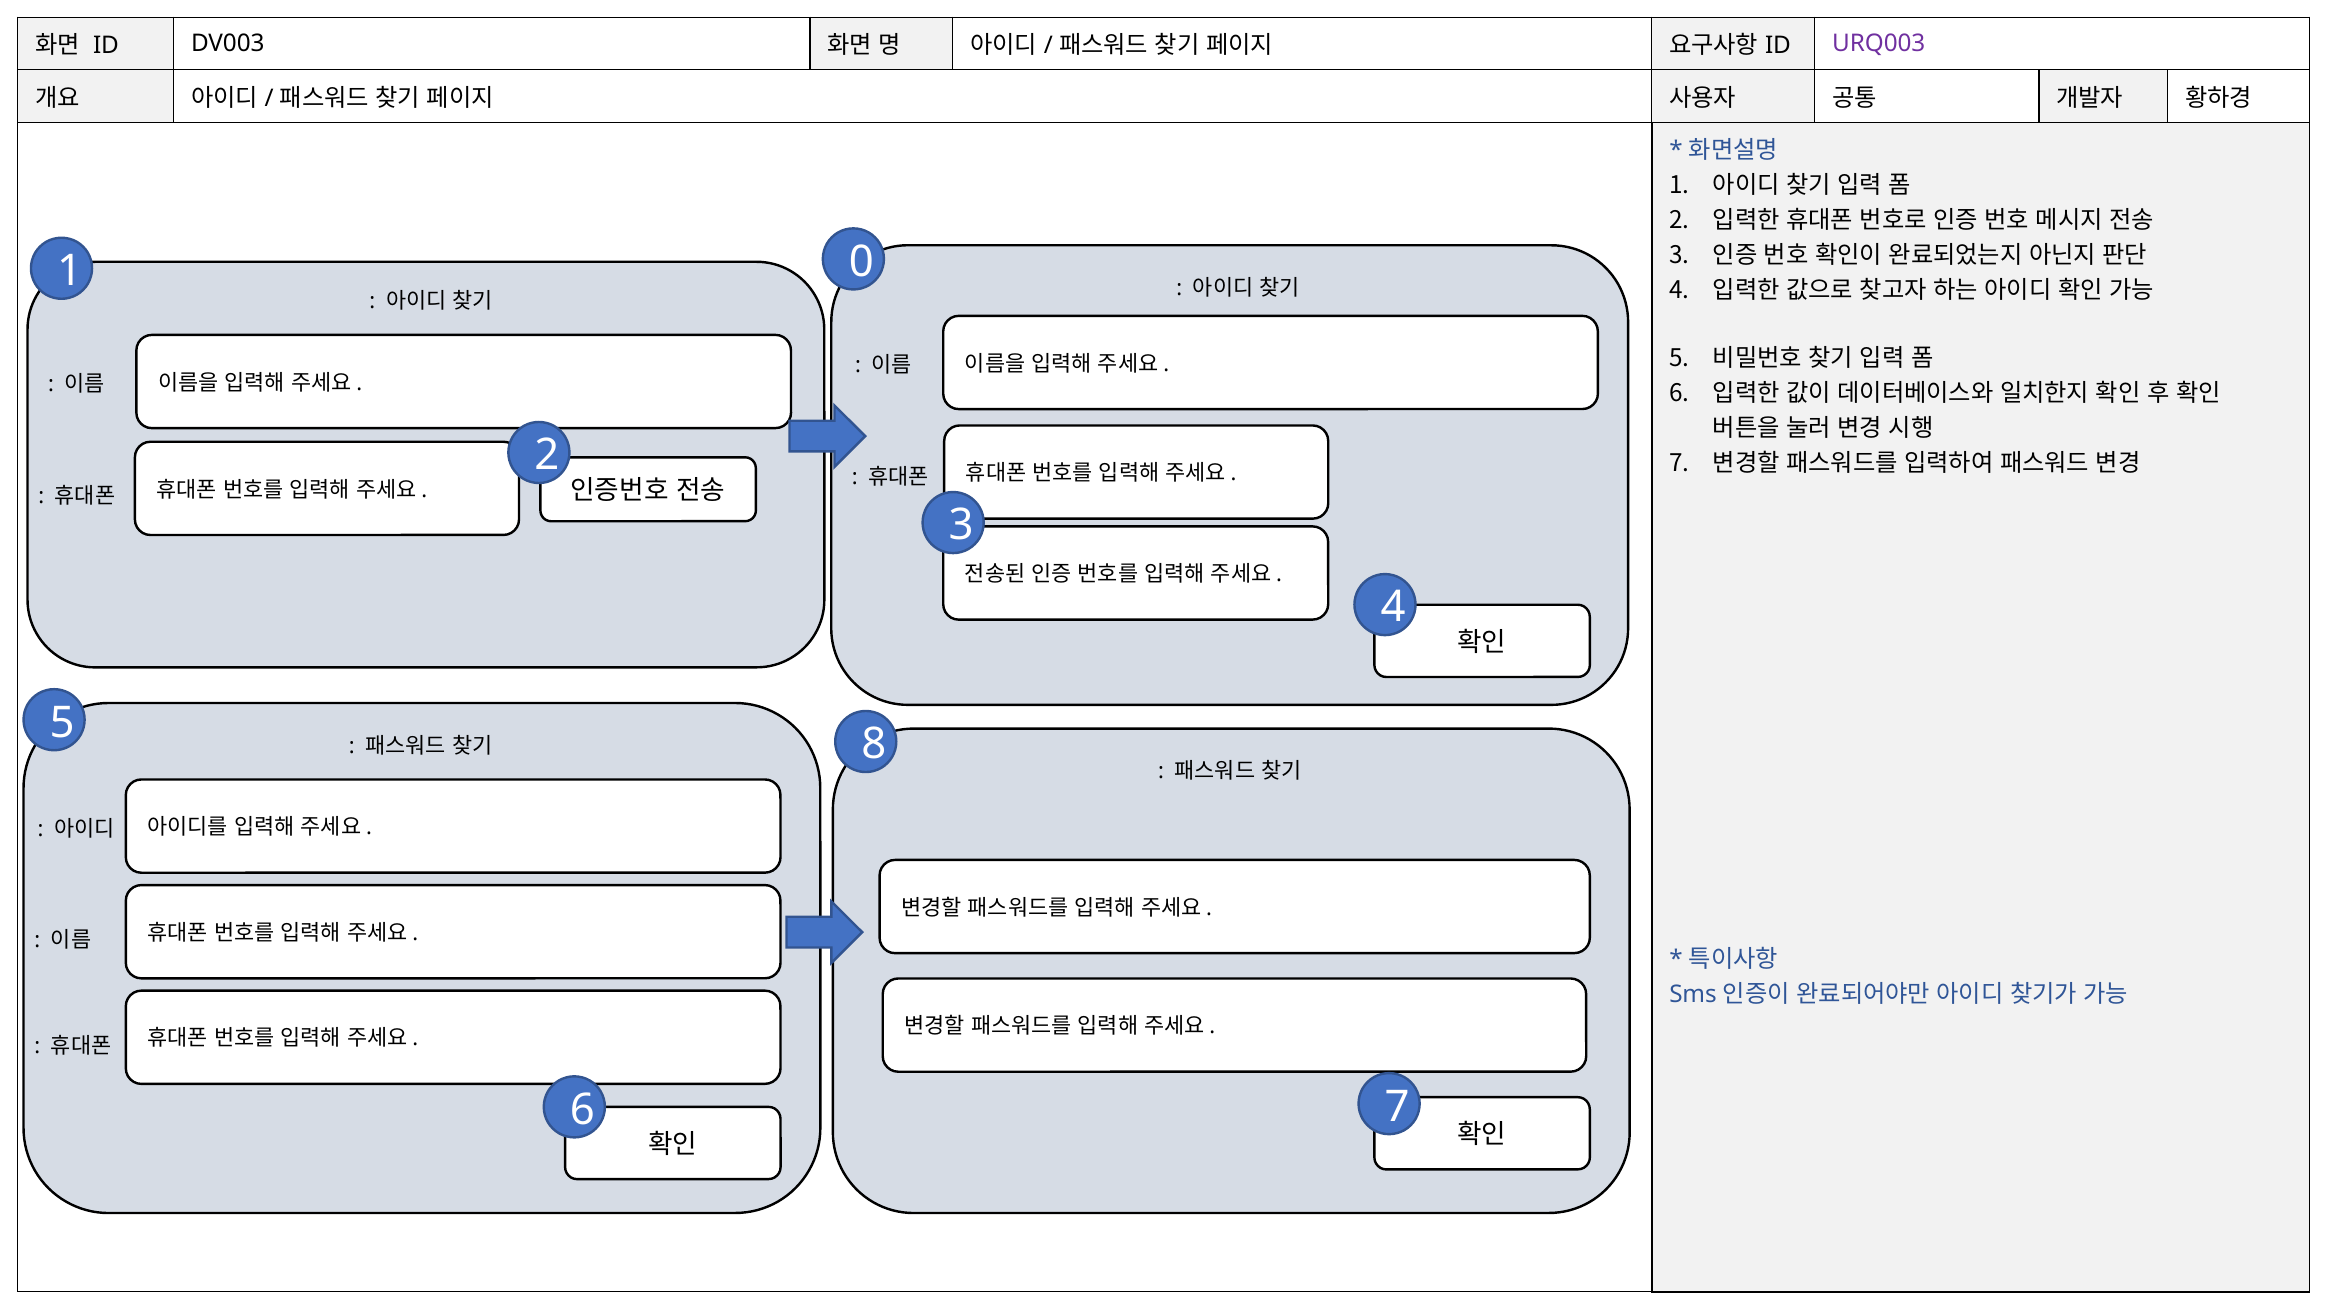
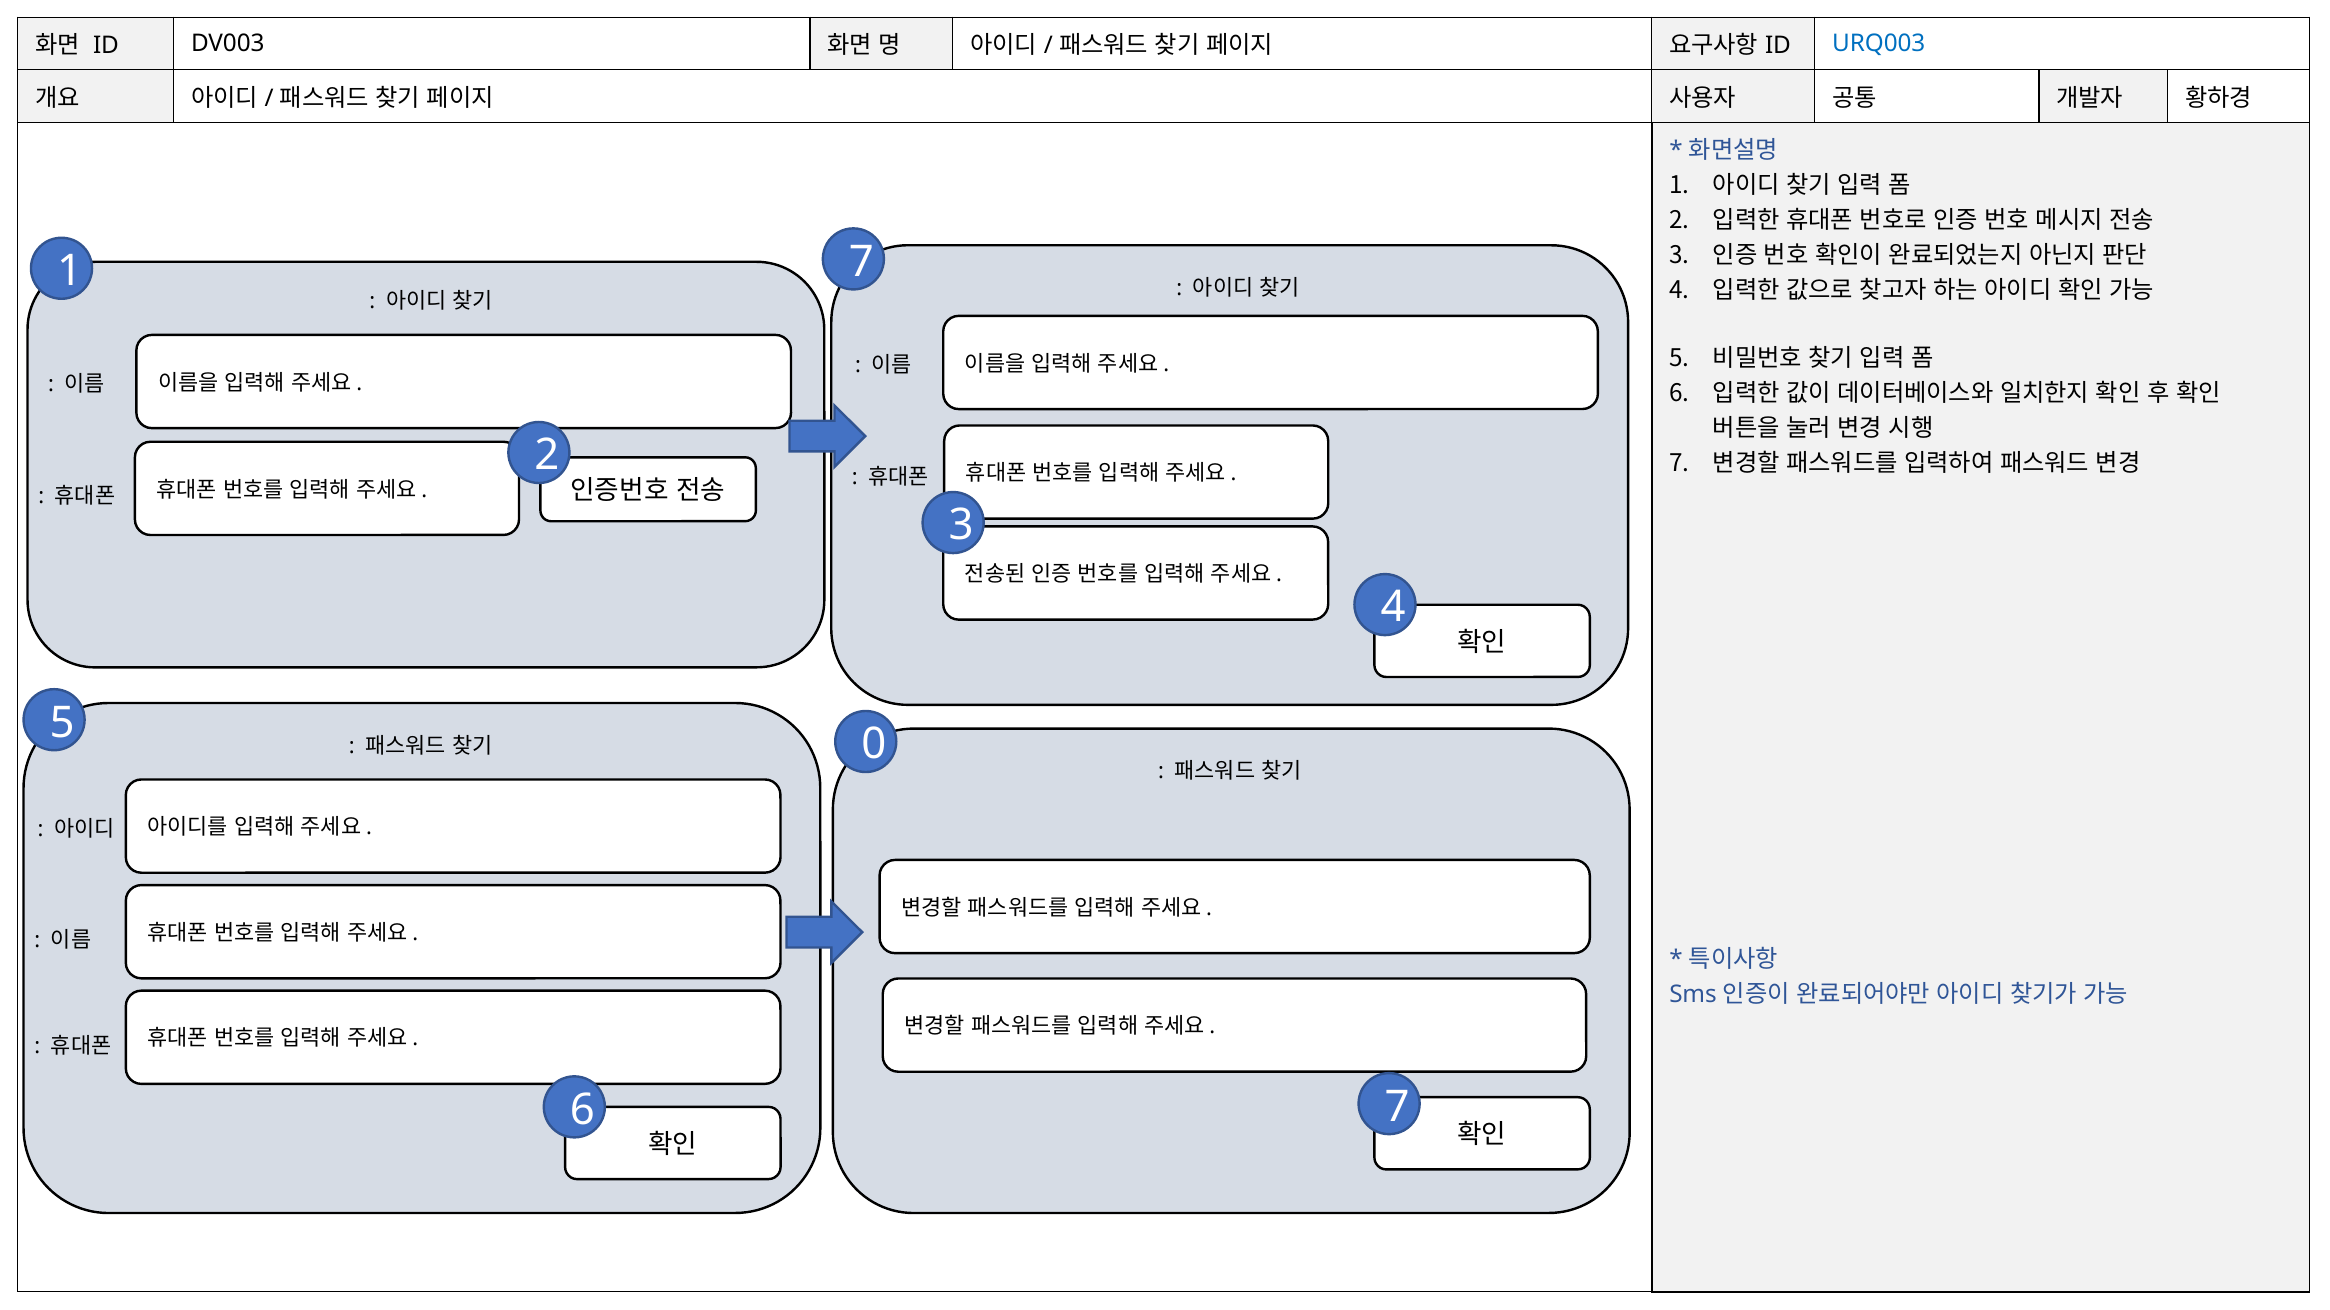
URQ003 colour: purple -> blue
1 0: 0 -> 7
8: 8 -> 0
